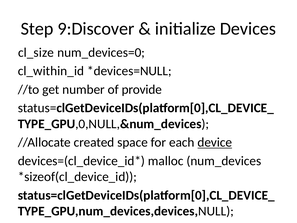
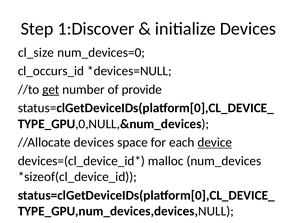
9:Discover: 9:Discover -> 1:Discover
cl_within_id: cl_within_id -> cl_occurs_id
get underline: none -> present
//Allocate created: created -> devices
